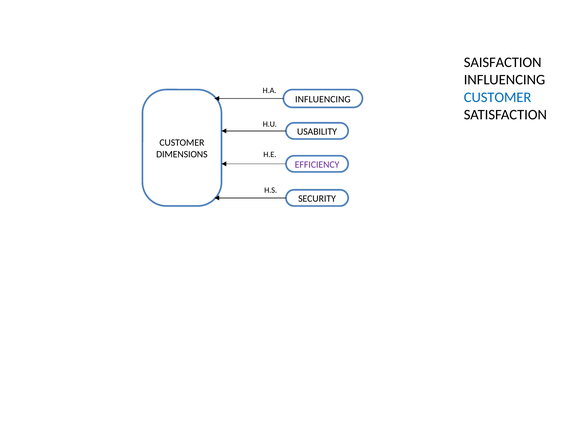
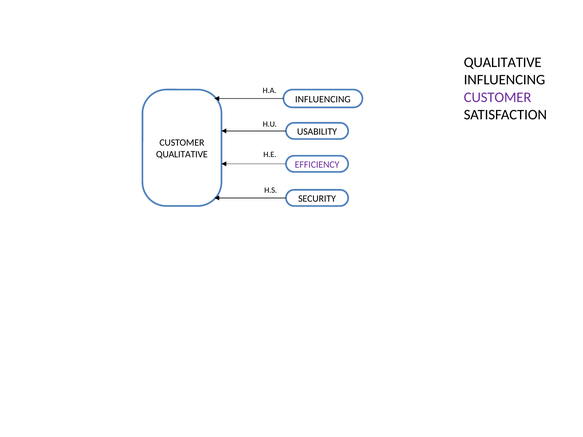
SAISFACTION at (503, 62): SAISFACTION -> QUALITATIVE
CUSTOMER at (498, 97) colour: blue -> purple
DIMENSIONS at (182, 154): DIMENSIONS -> QUALITATIVE
